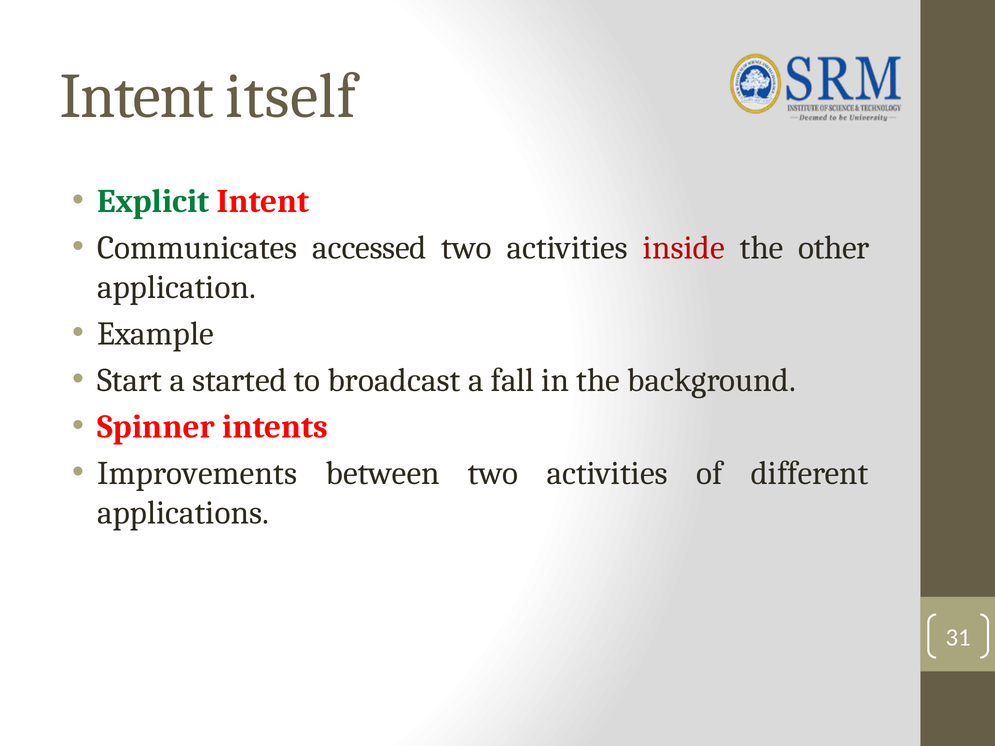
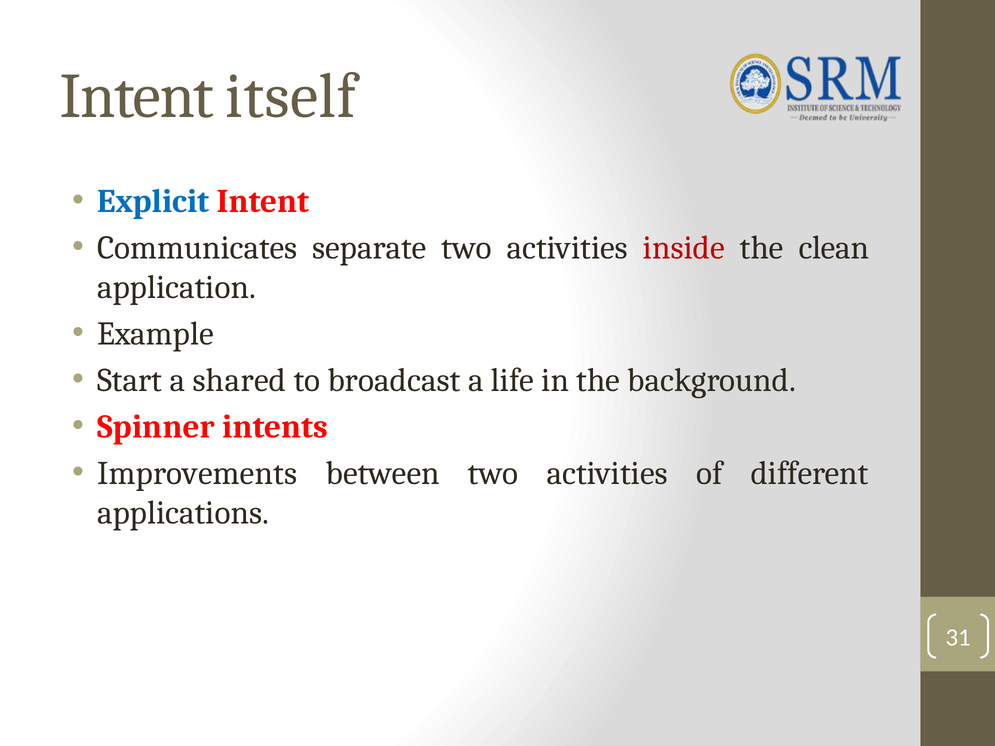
Explicit colour: green -> blue
accessed: accessed -> separate
other: other -> clean
started: started -> shared
fall: fall -> life
